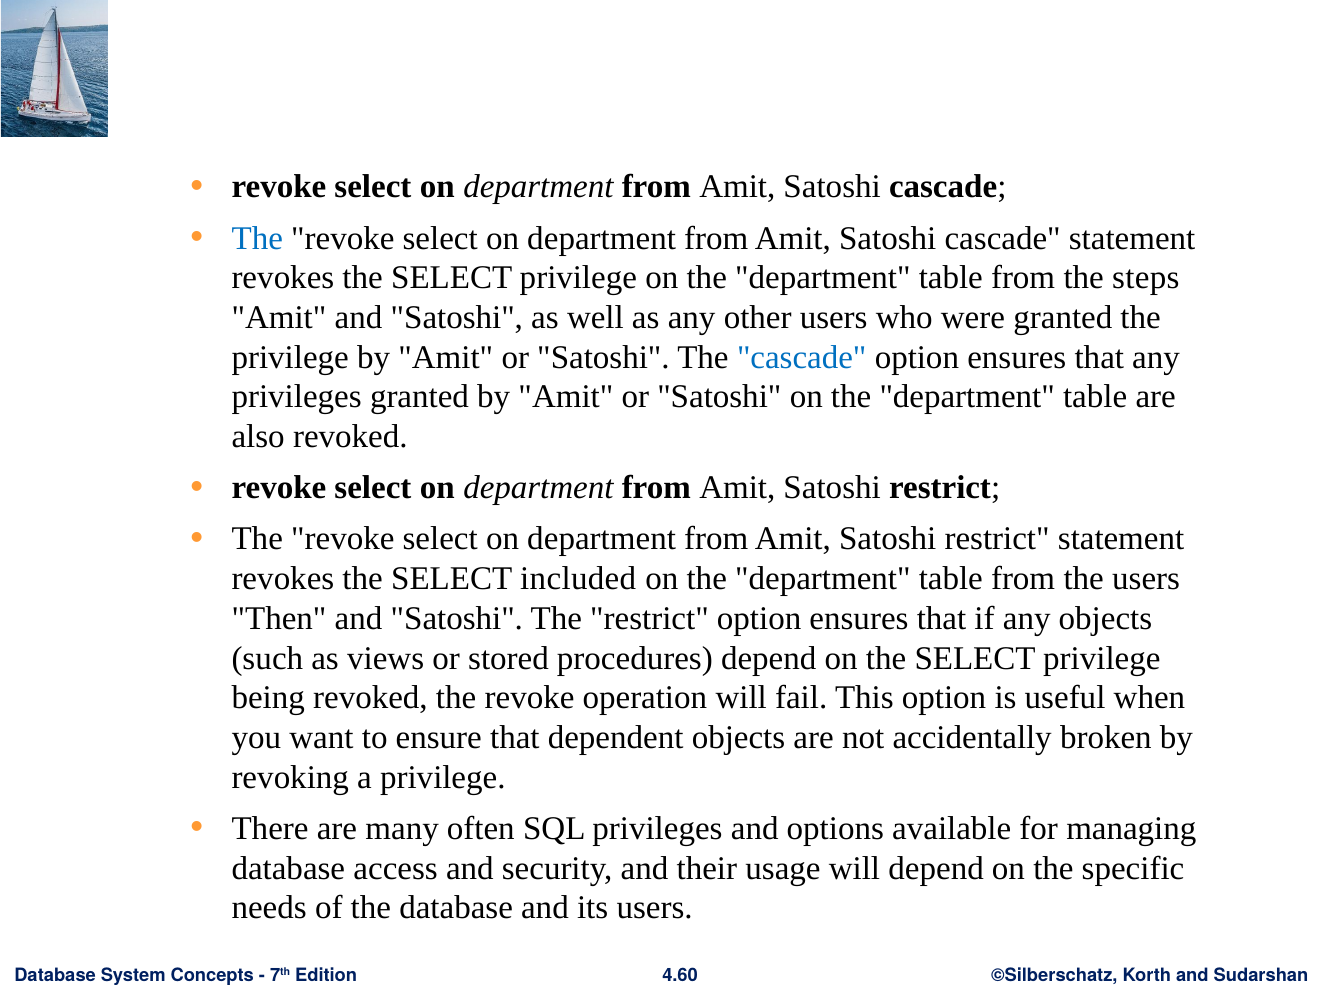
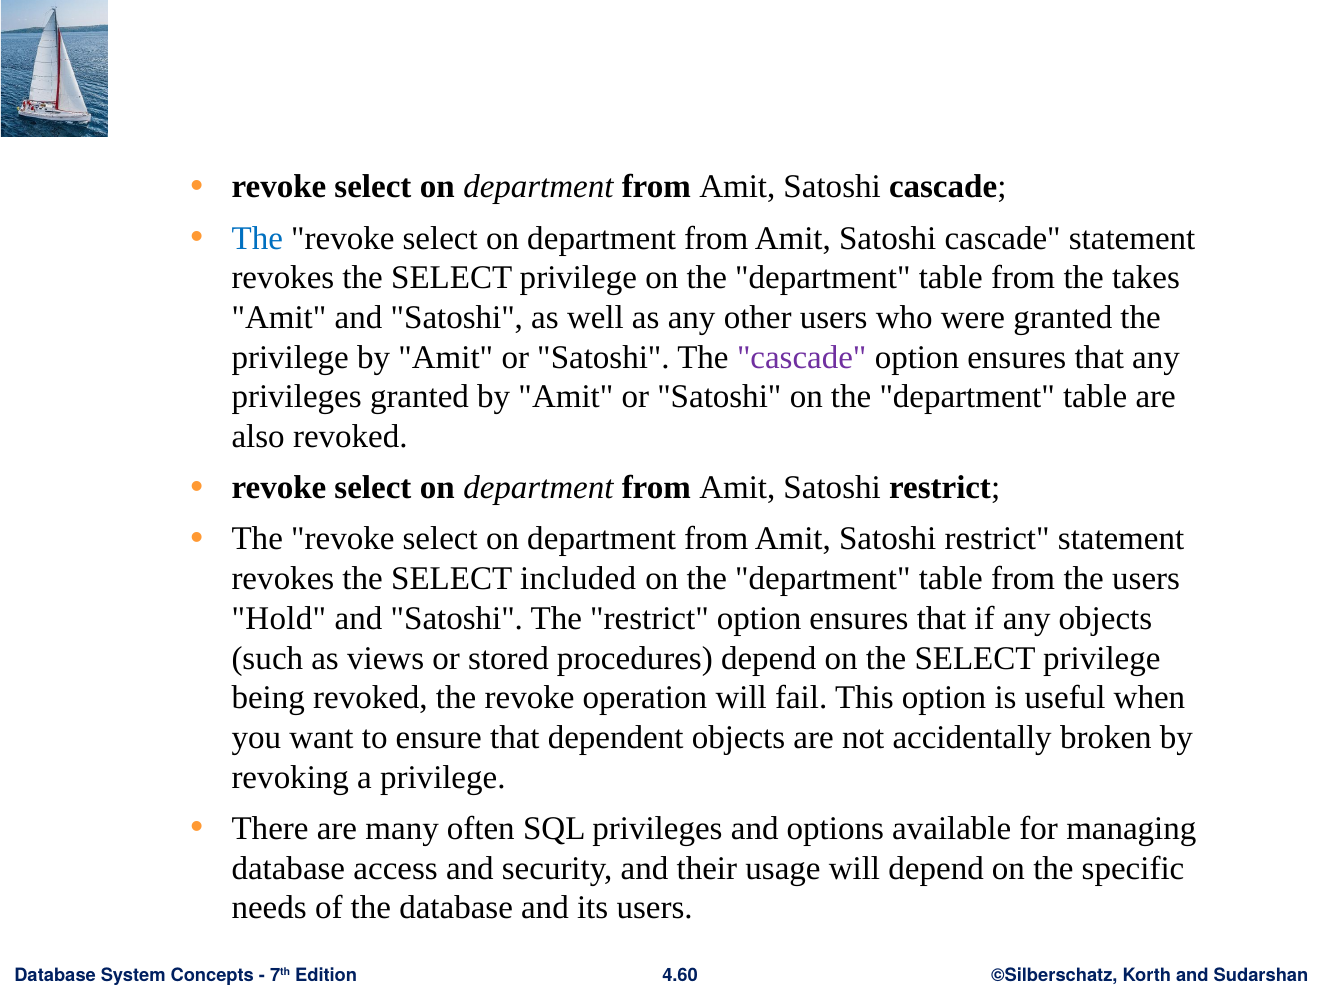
steps: steps -> takes
cascade at (802, 357) colour: blue -> purple
Then: Then -> Hold
